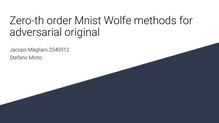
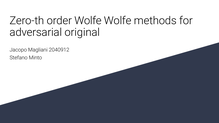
order Mnist: Mnist -> Wolfe
